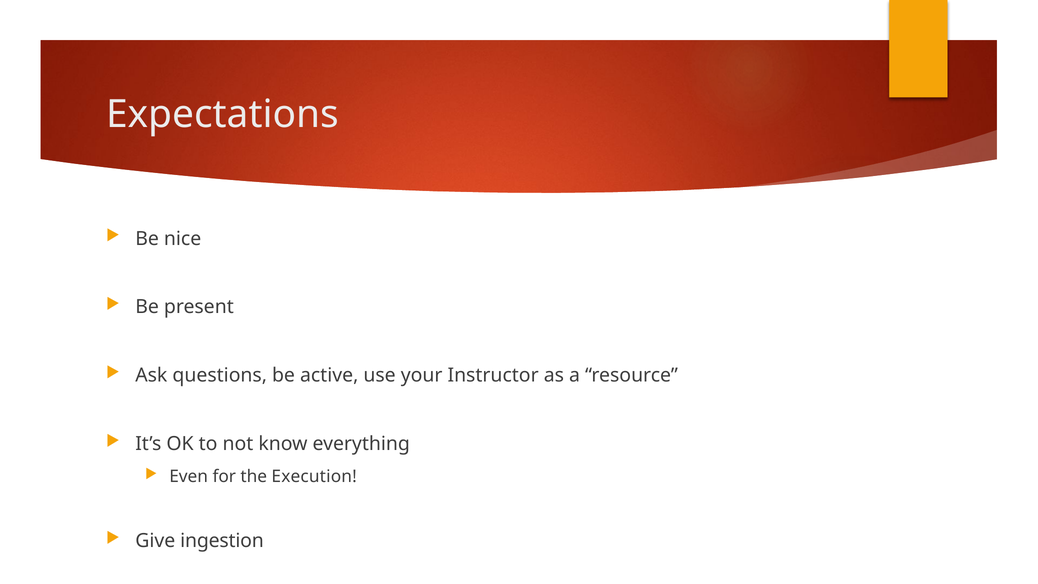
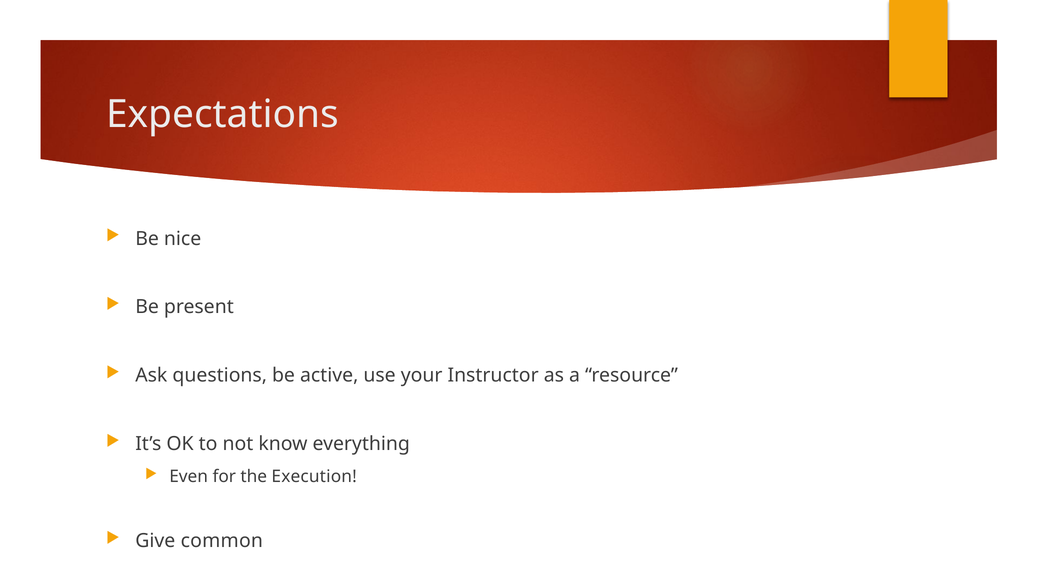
ingestion: ingestion -> common
